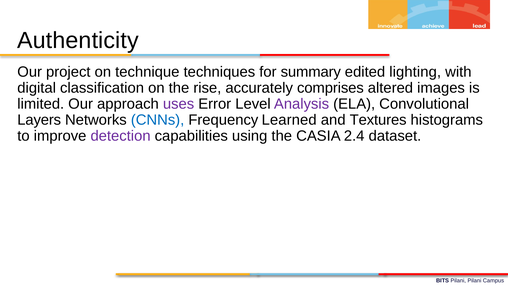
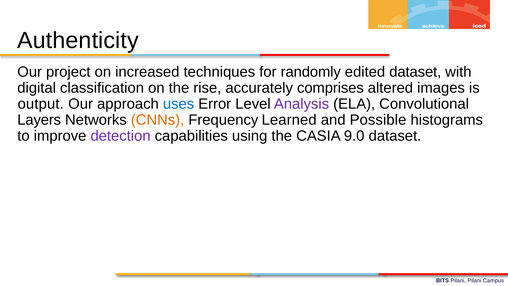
technique: technique -> increased
summary: summary -> randomly
edited lighting: lighting -> dataset
limited: limited -> output
uses colour: purple -> blue
CNNs colour: blue -> orange
Textures: Textures -> Possible
2.4: 2.4 -> 9.0
